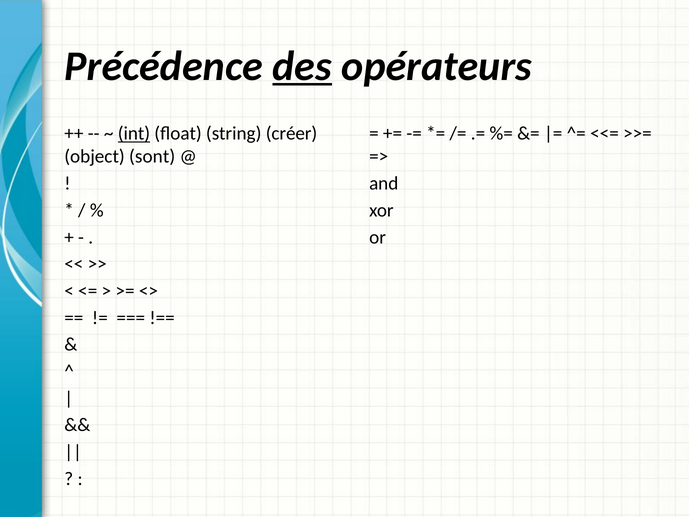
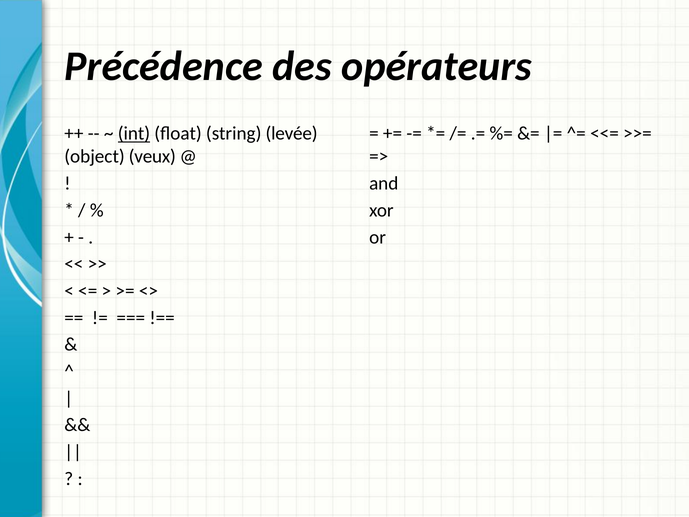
des underline: present -> none
créer: créer -> levée
sont: sont -> veux
